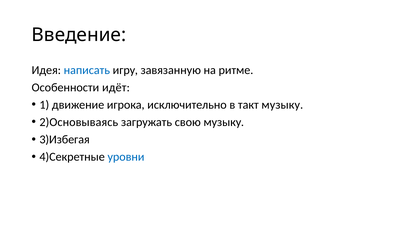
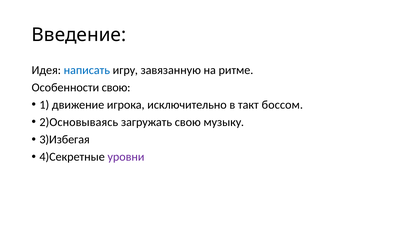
Особенности идёт: идёт -> свою
такт музыку: музыку -> боссом
уровни colour: blue -> purple
